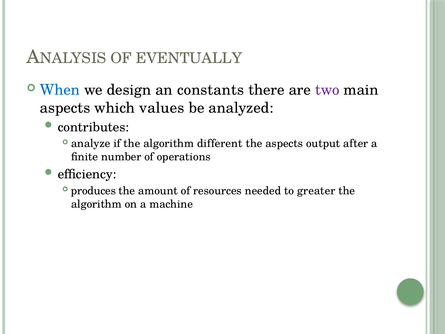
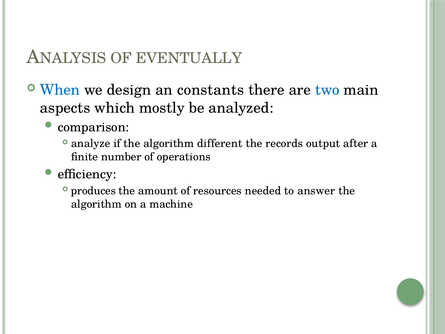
two colour: purple -> blue
values: values -> mostly
contributes: contributes -> comparison
the aspects: aspects -> records
greater: greater -> answer
